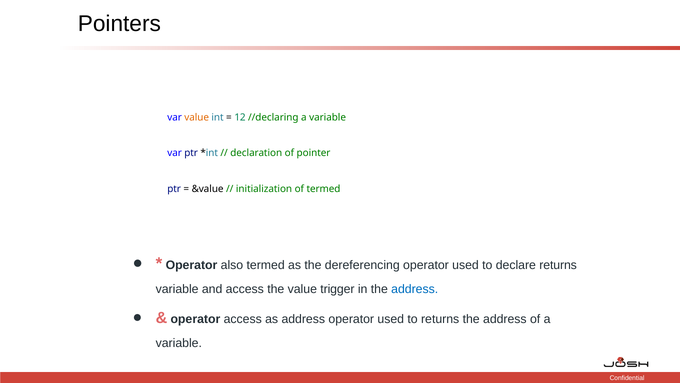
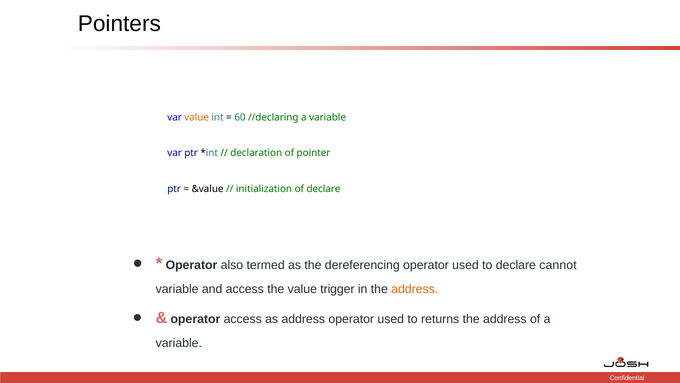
12: 12 -> 60
of termed: termed -> declare
declare returns: returns -> cannot
address at (415, 289) colour: blue -> orange
